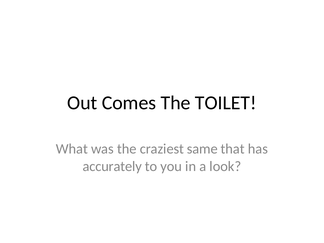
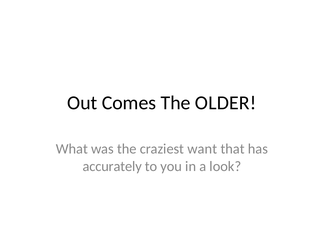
TOILET: TOILET -> OLDER
same: same -> want
